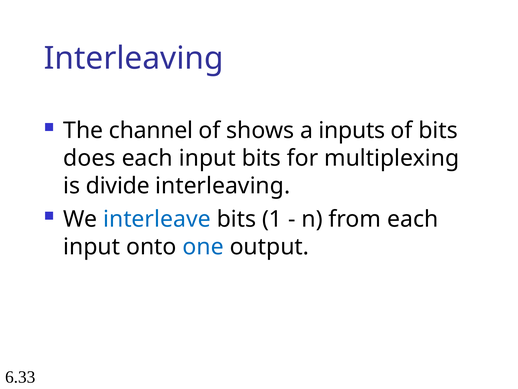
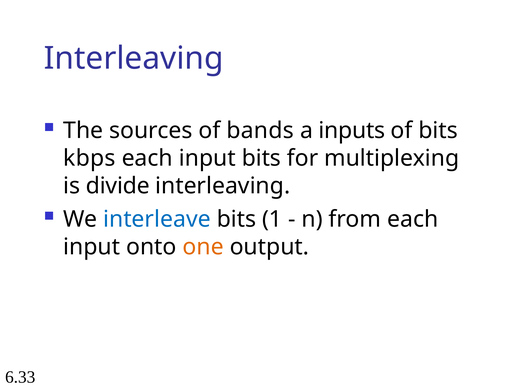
channel: channel -> sources
shows: shows -> bands
does: does -> kbps
one colour: blue -> orange
